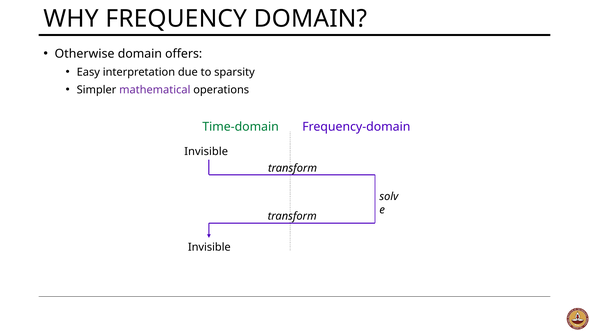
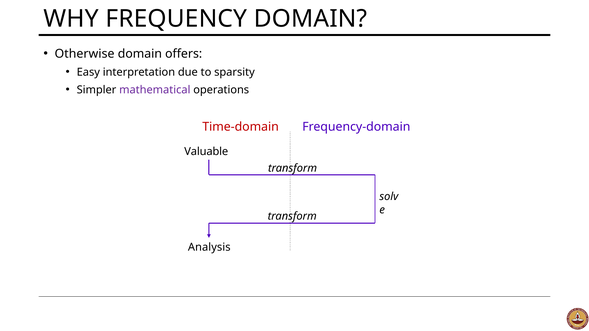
Time-domain colour: green -> red
Invisible at (206, 152): Invisible -> Valuable
Invisible at (209, 248): Invisible -> Analysis
